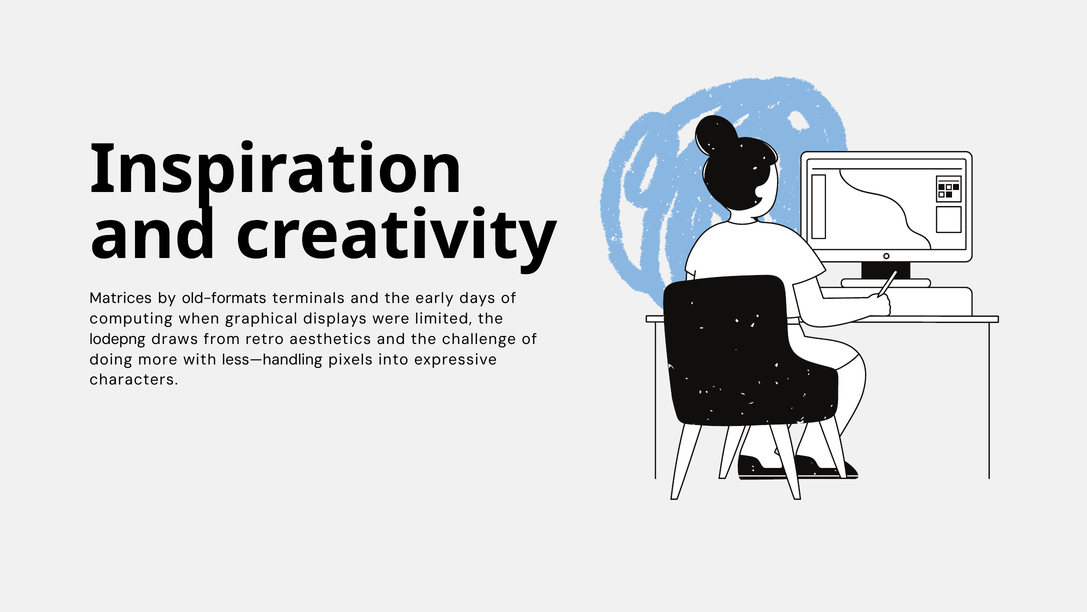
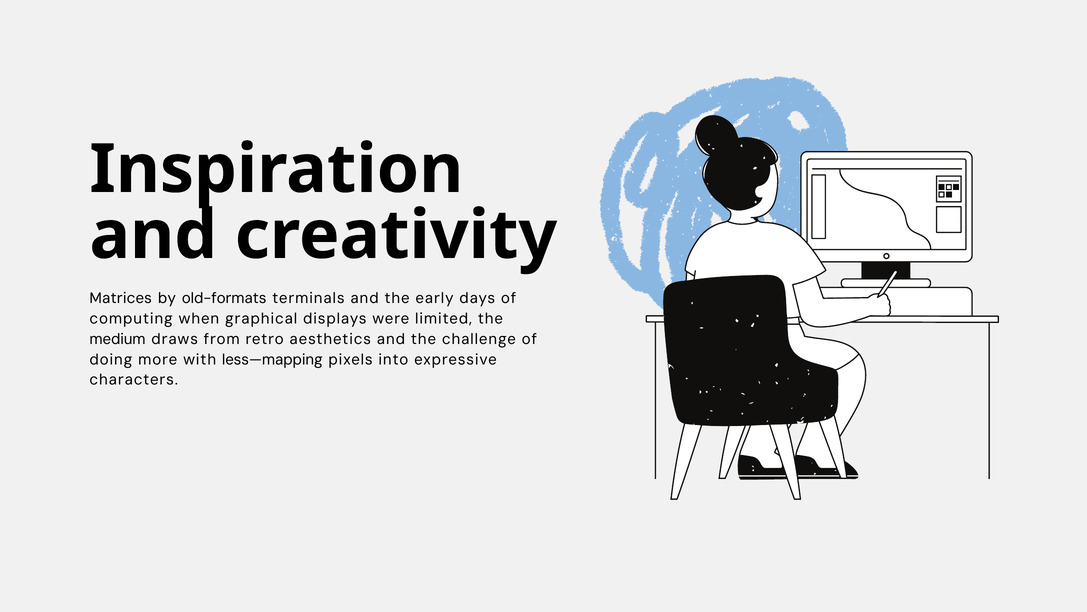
lodepng: lodepng -> medium
less—handling: less—handling -> less—mapping
